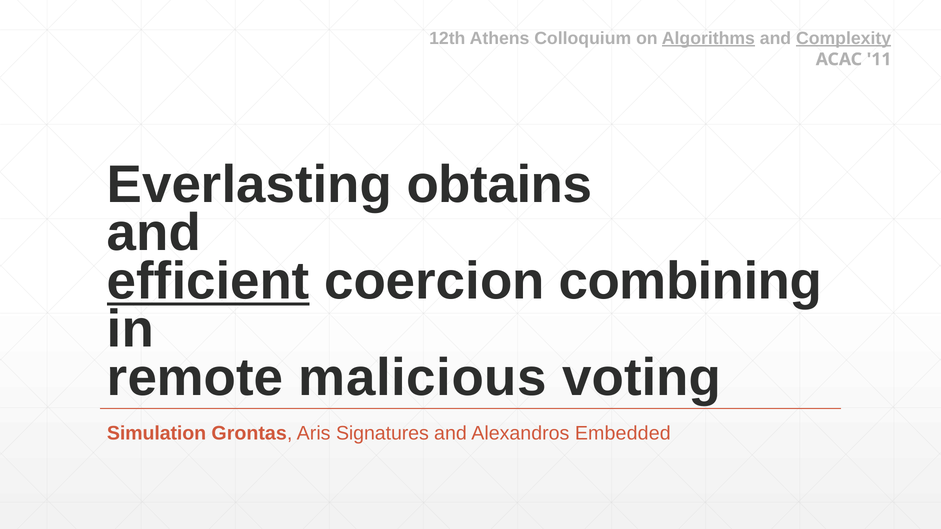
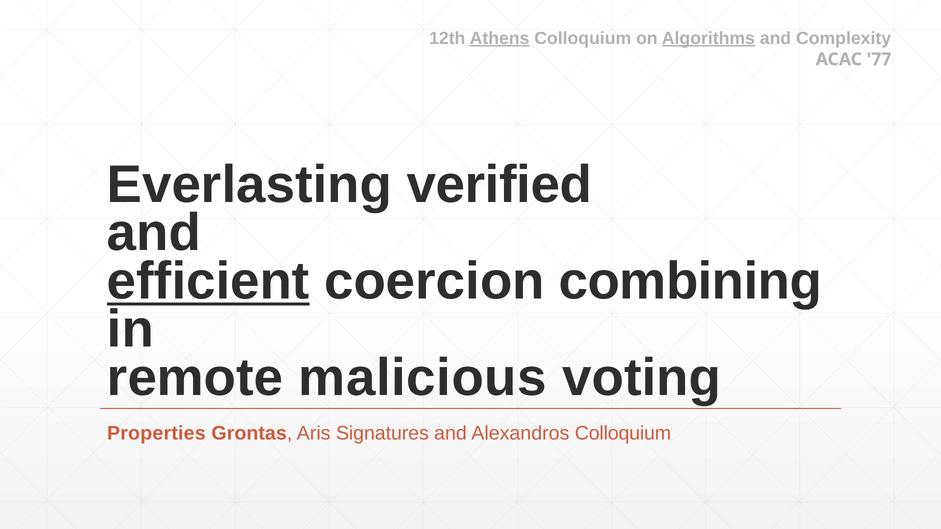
Athens underline: none -> present
Complexity underline: present -> none
11: 11 -> 77
obtains: obtains -> verified
Simulation: Simulation -> Properties
Alexandros Embedded: Embedded -> Colloquium
